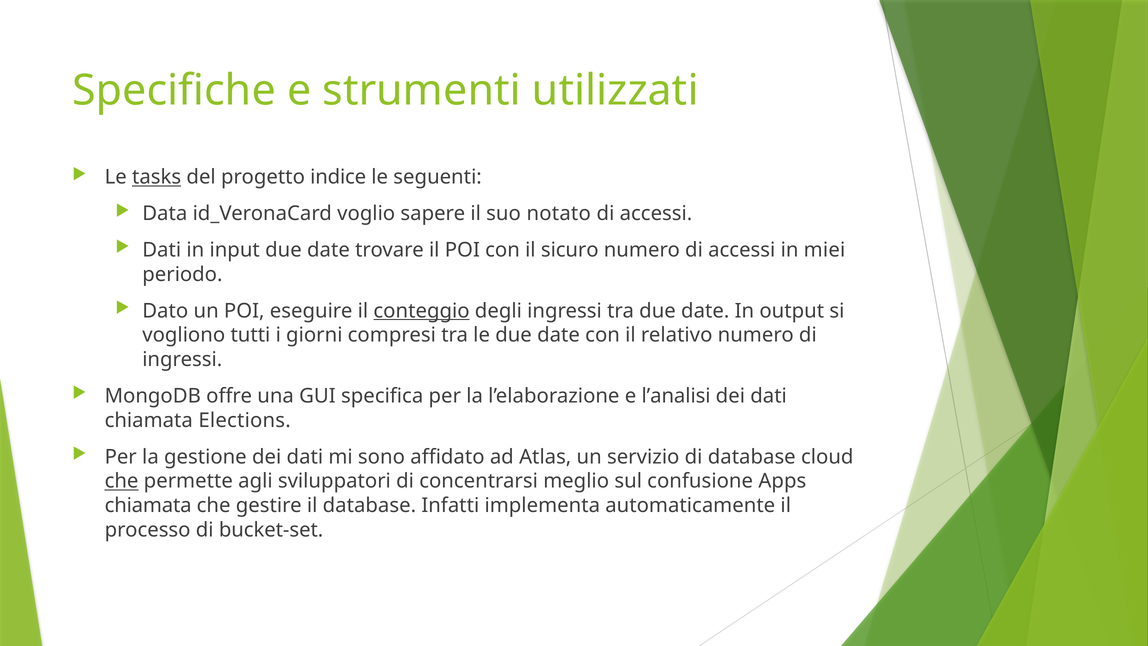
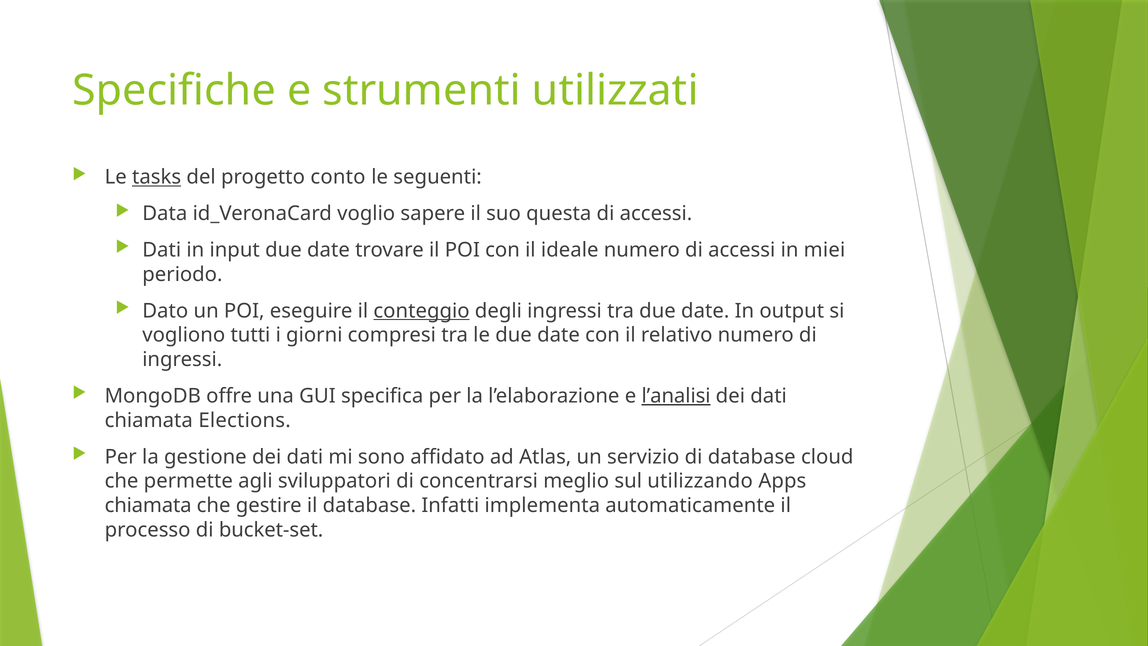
indice: indice -> conto
notato: notato -> questa
sicuro: sicuro -> ideale
l’analisi underline: none -> present
che at (122, 481) underline: present -> none
confusione: confusione -> utilizzando
